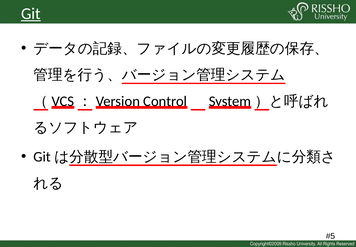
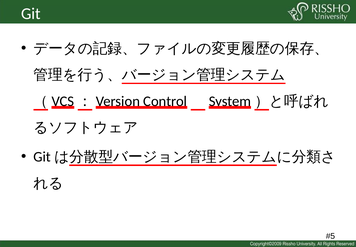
Git underline: present -> none
